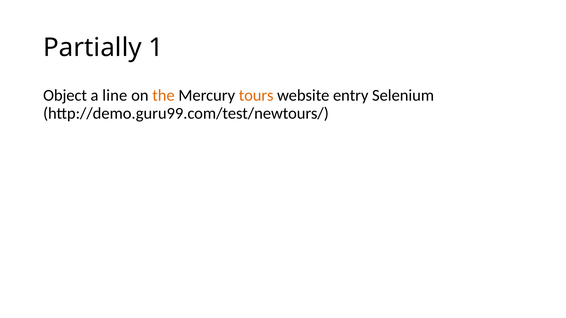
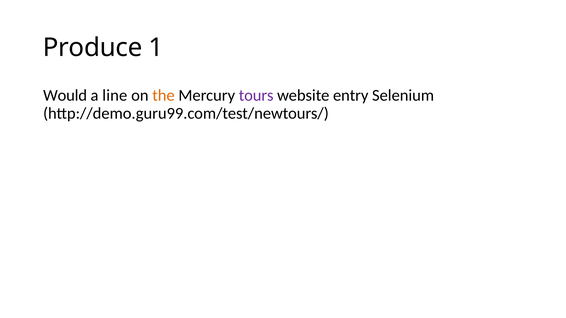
Partially: Partially -> Produce
Object: Object -> Would
tours colour: orange -> purple
